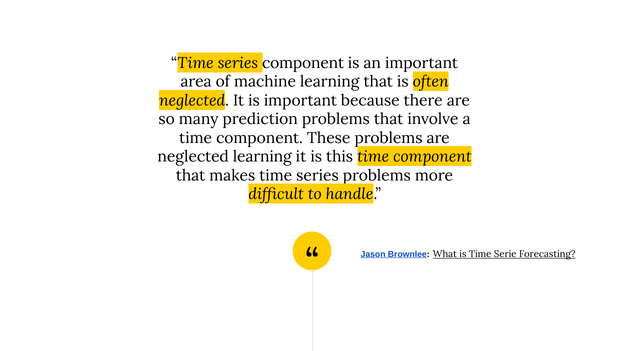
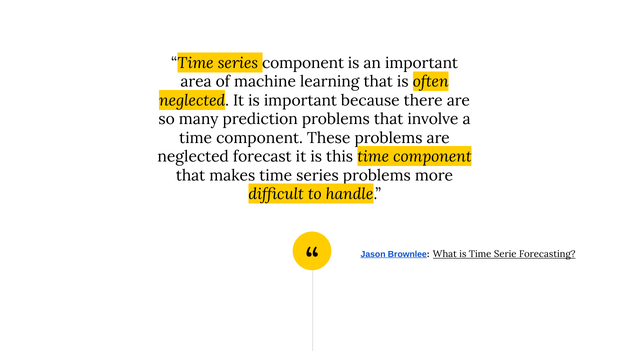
neglected learning: learning -> forecast
